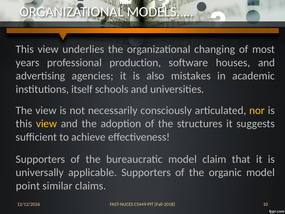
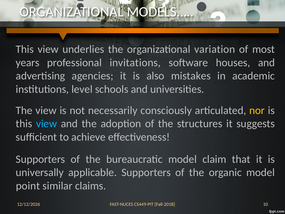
changing: changing -> variation
production: production -> invitations
itself: itself -> level
view at (47, 124) colour: yellow -> light blue
